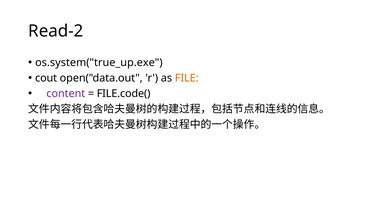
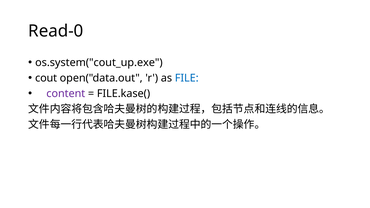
Read-2: Read-2 -> Read-0
os.system("true_up.exe: os.system("true_up.exe -> os.system("cout_up.exe
FILE colour: orange -> blue
FILE.code(: FILE.code( -> FILE.kase(
